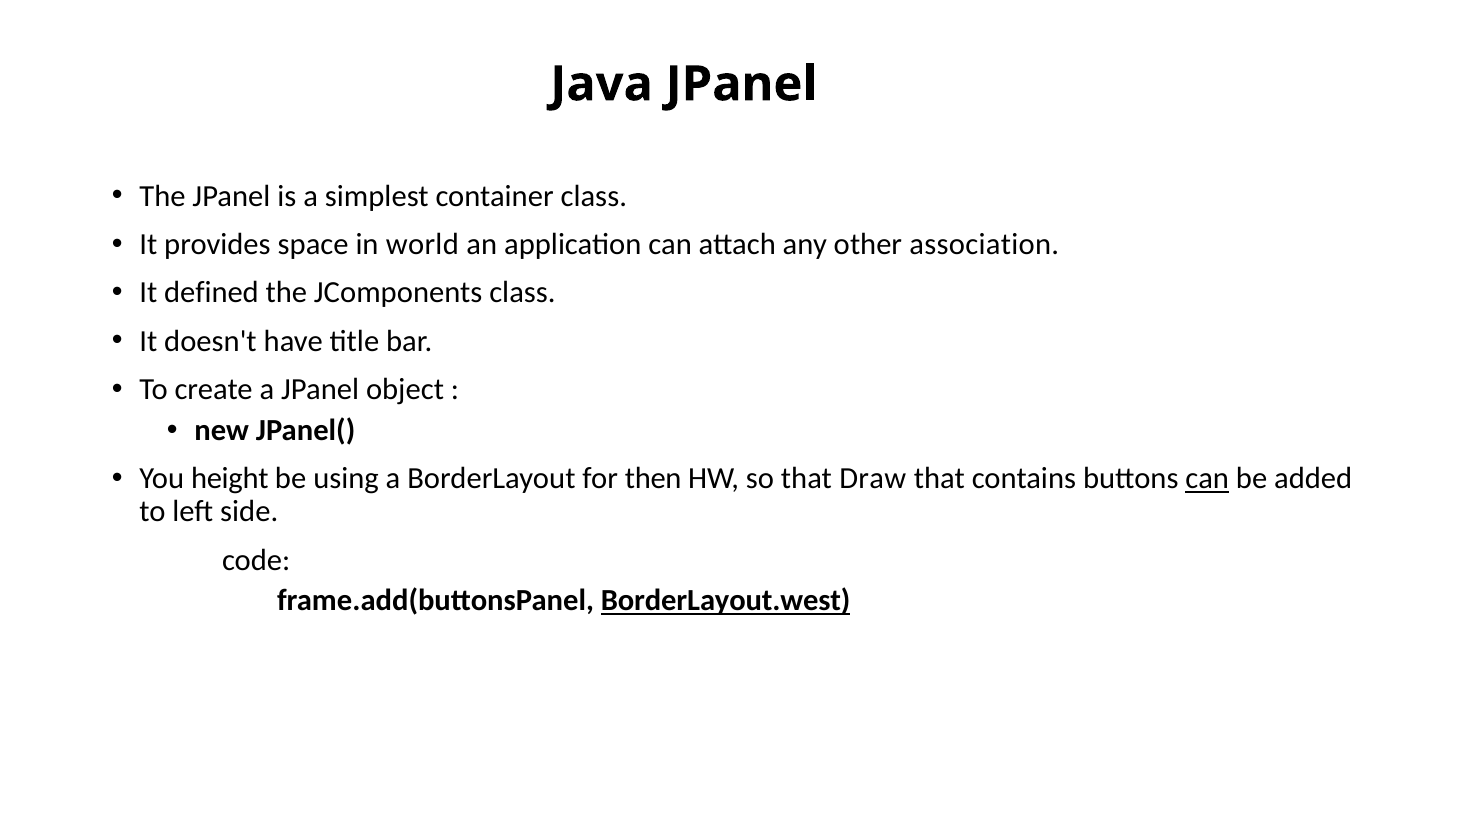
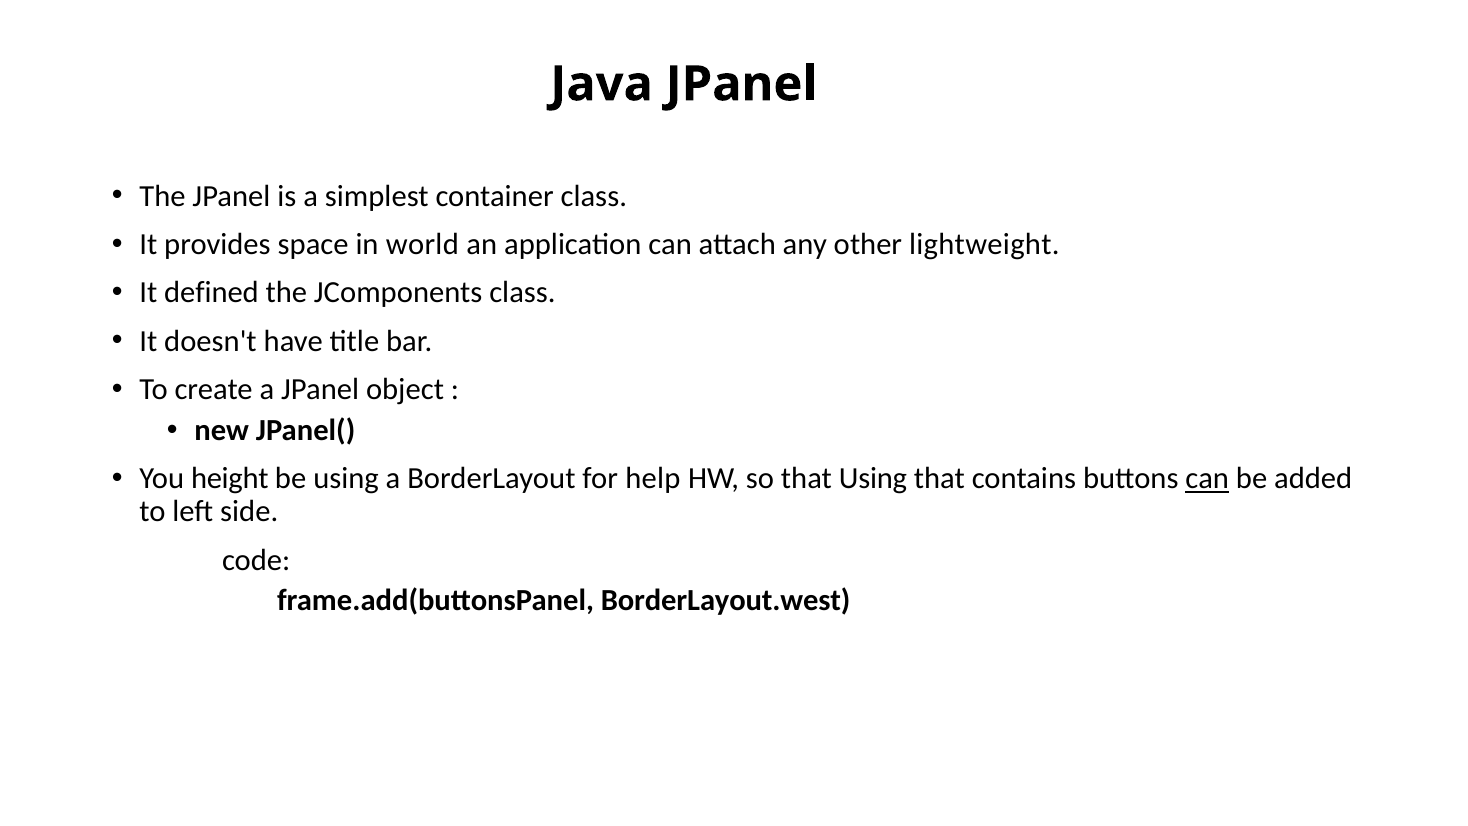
association: association -> lightweight
then: then -> help
that Draw: Draw -> Using
BorderLayout.west underline: present -> none
